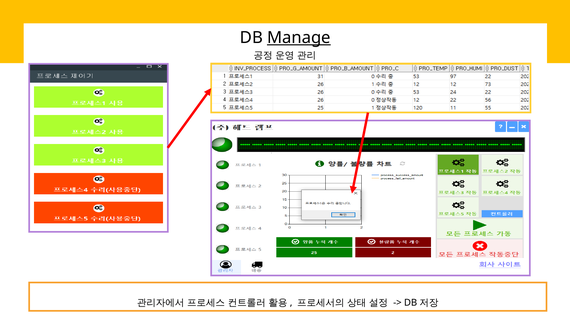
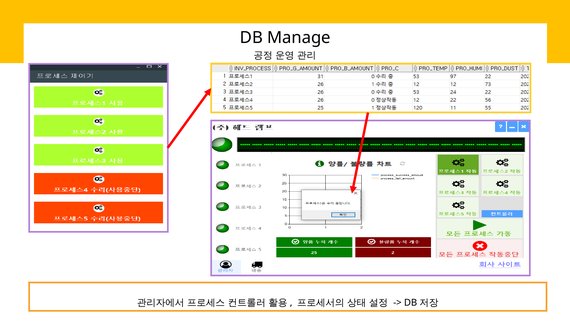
Manage underline: present -> none
